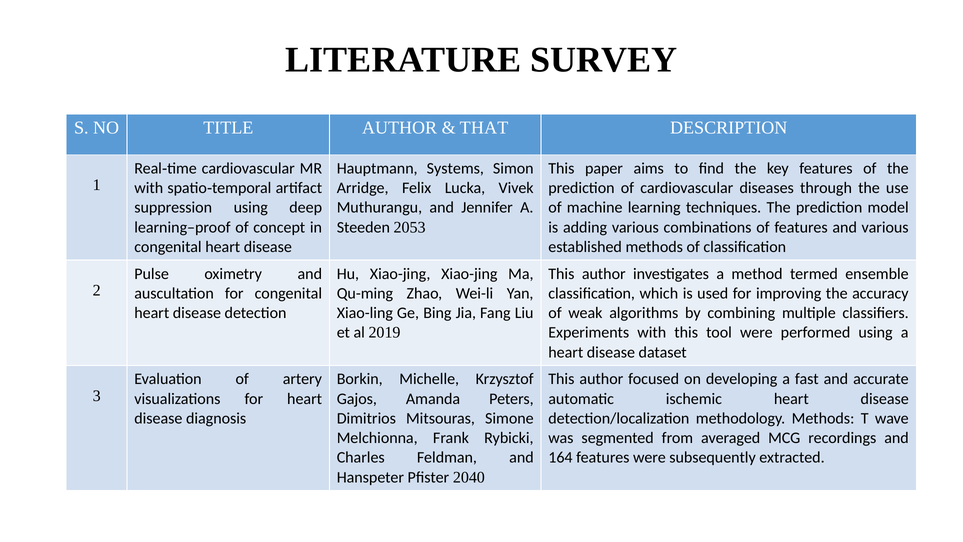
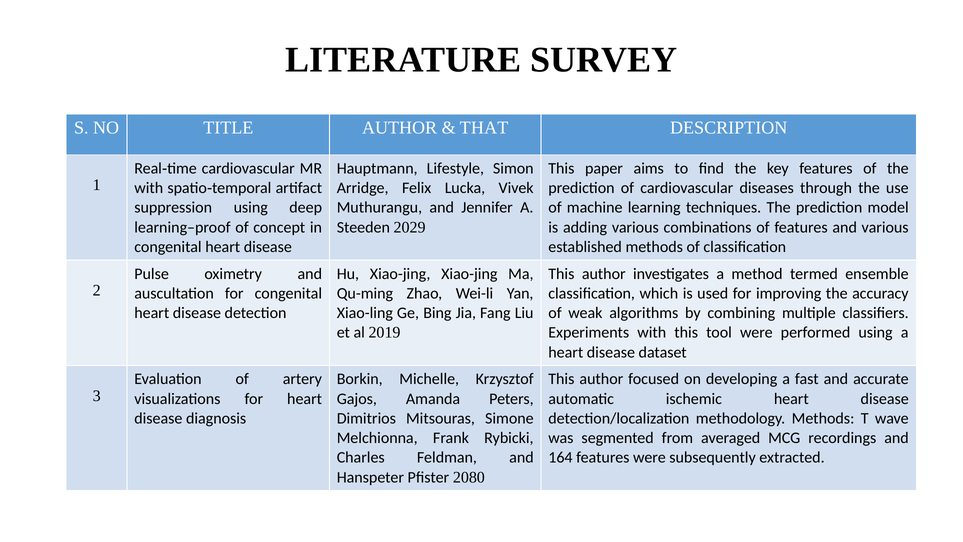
Systems: Systems -> Lifestyle
2053: 2053 -> 2029
2040: 2040 -> 2080
